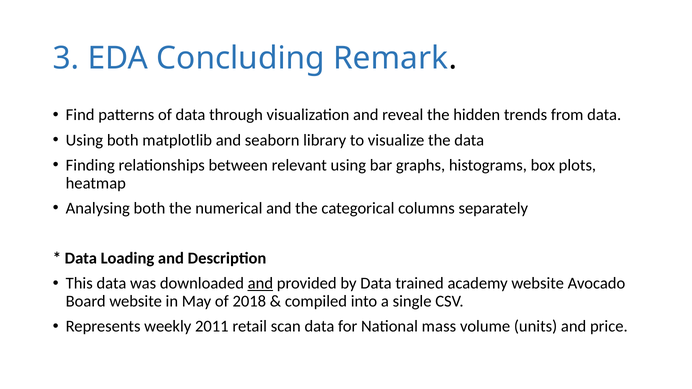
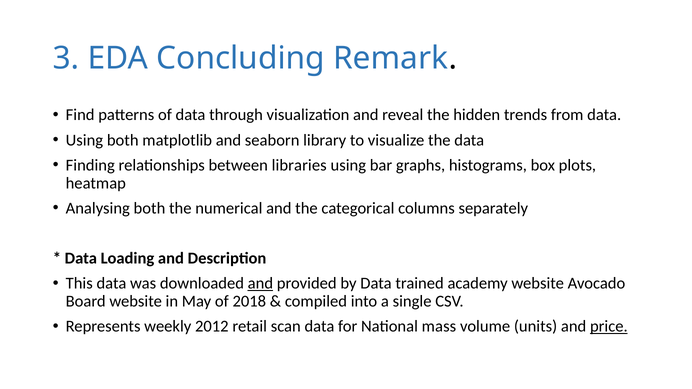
relevant: relevant -> libraries
2011: 2011 -> 2012
price underline: none -> present
